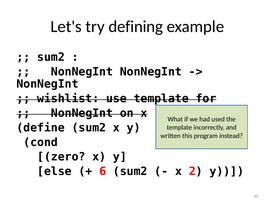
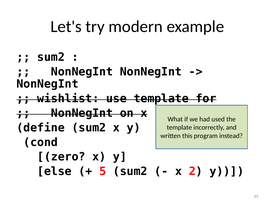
defining: defining -> modern
6: 6 -> 5
